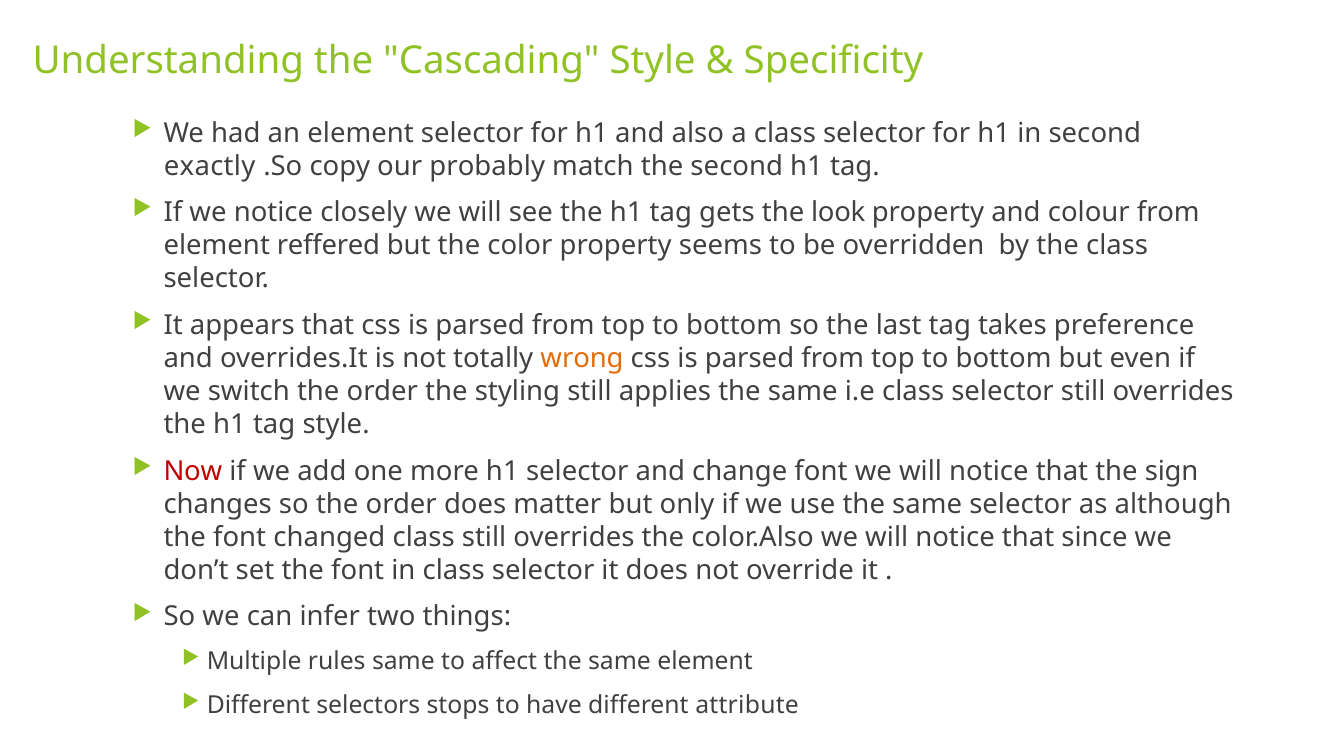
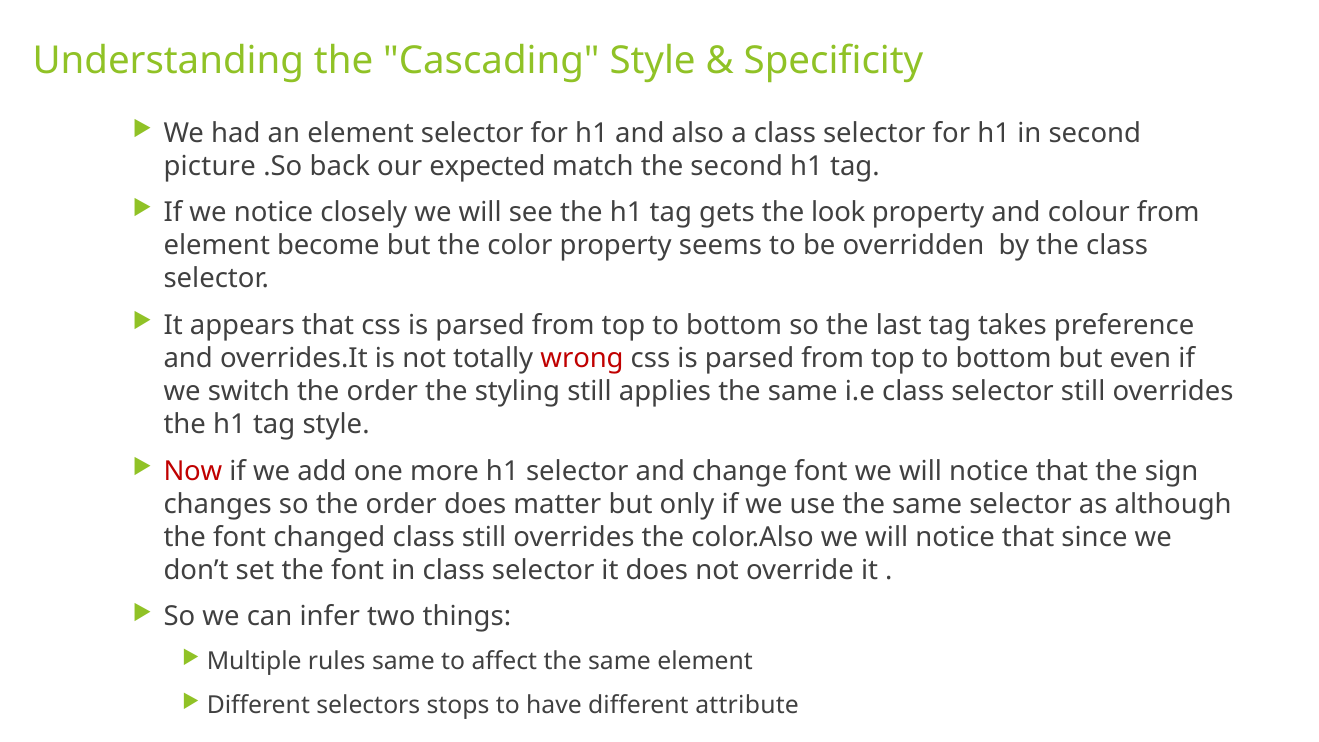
exactly: exactly -> picture
copy: copy -> back
probably: probably -> expected
reffered: reffered -> become
wrong colour: orange -> red
